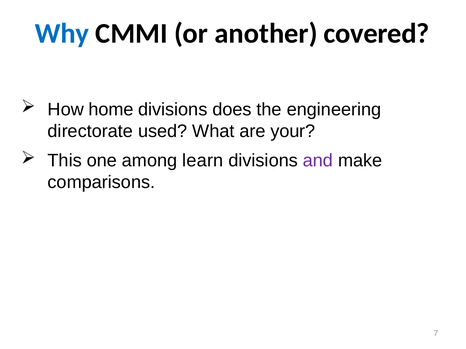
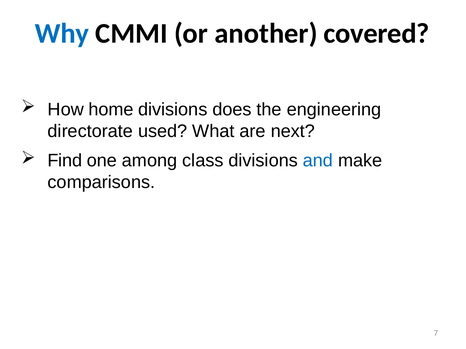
your: your -> next
This: This -> Find
learn: learn -> class
and colour: purple -> blue
